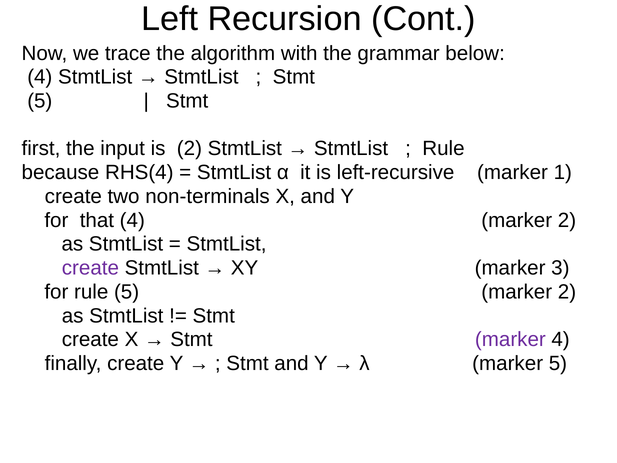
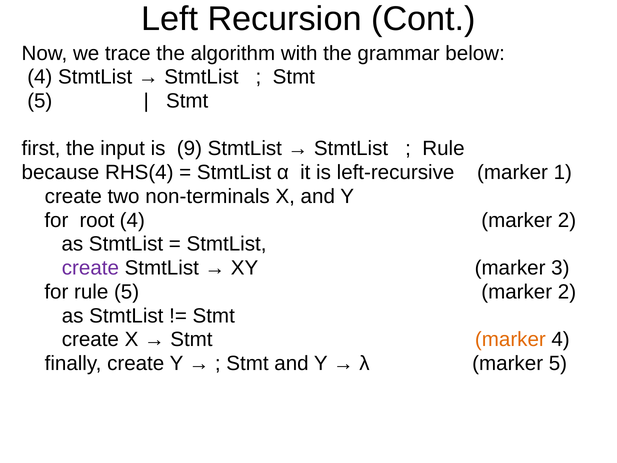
is 2: 2 -> 9
that: that -> root
marker at (510, 339) colour: purple -> orange
